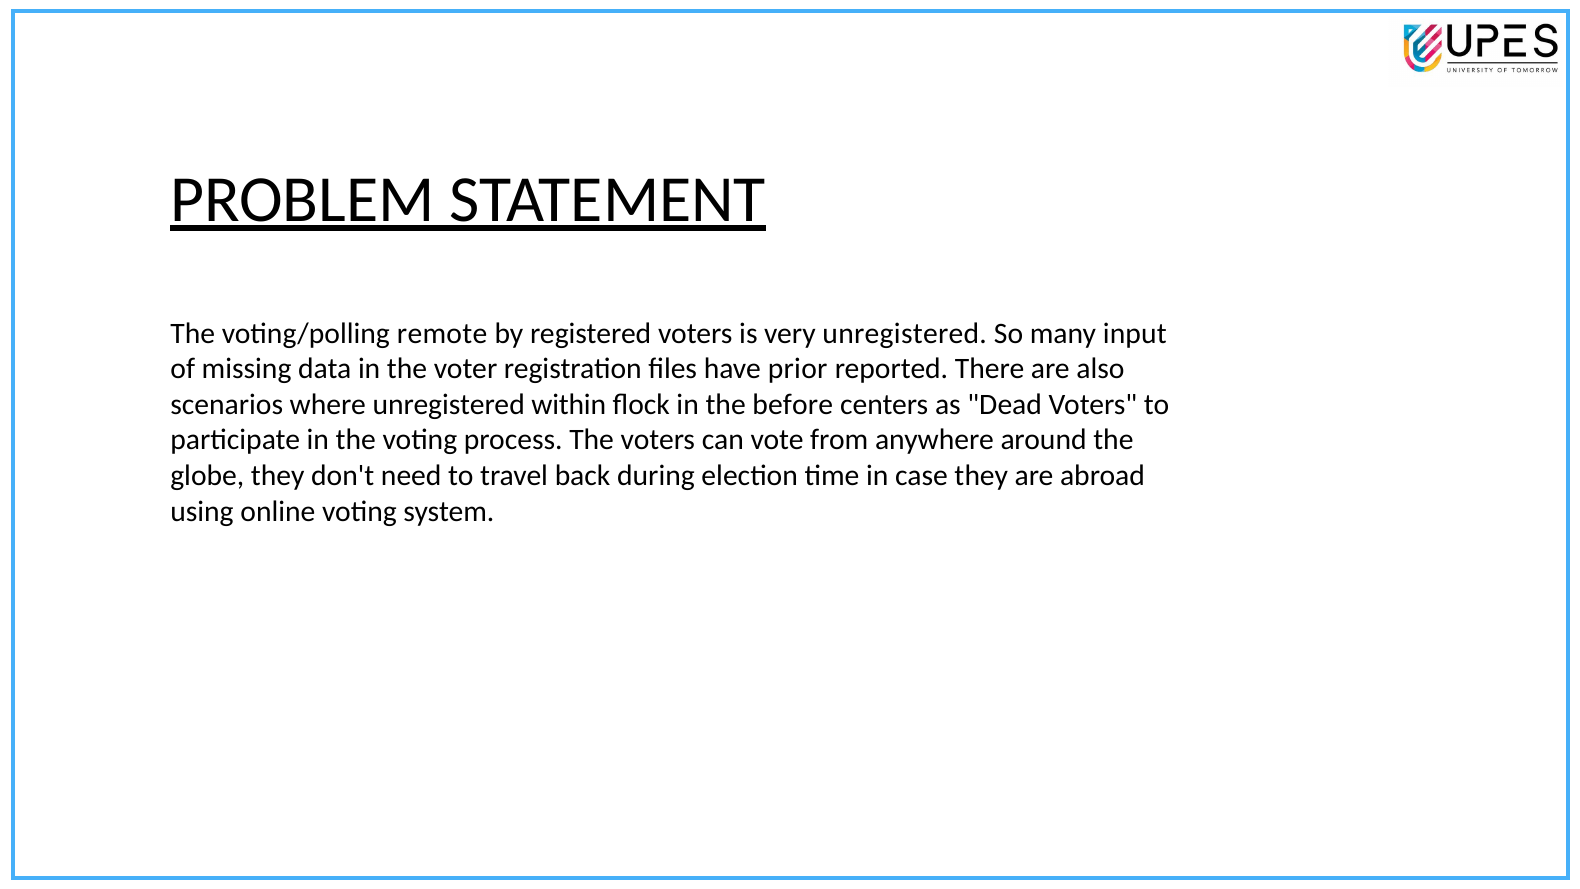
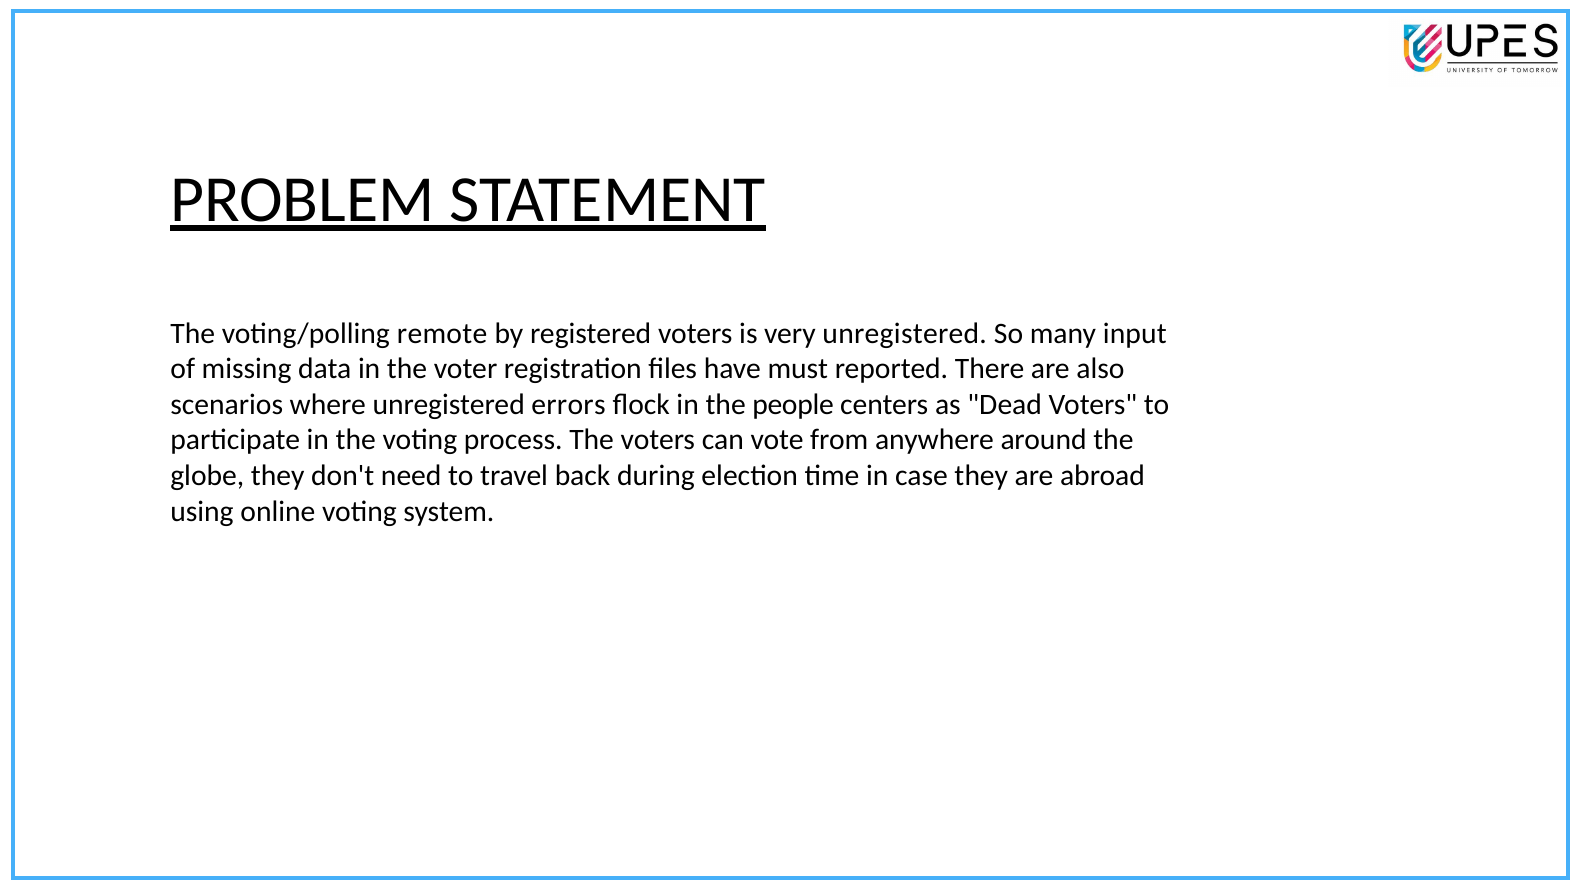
prior: prior -> must
within: within -> errors
before: before -> people
